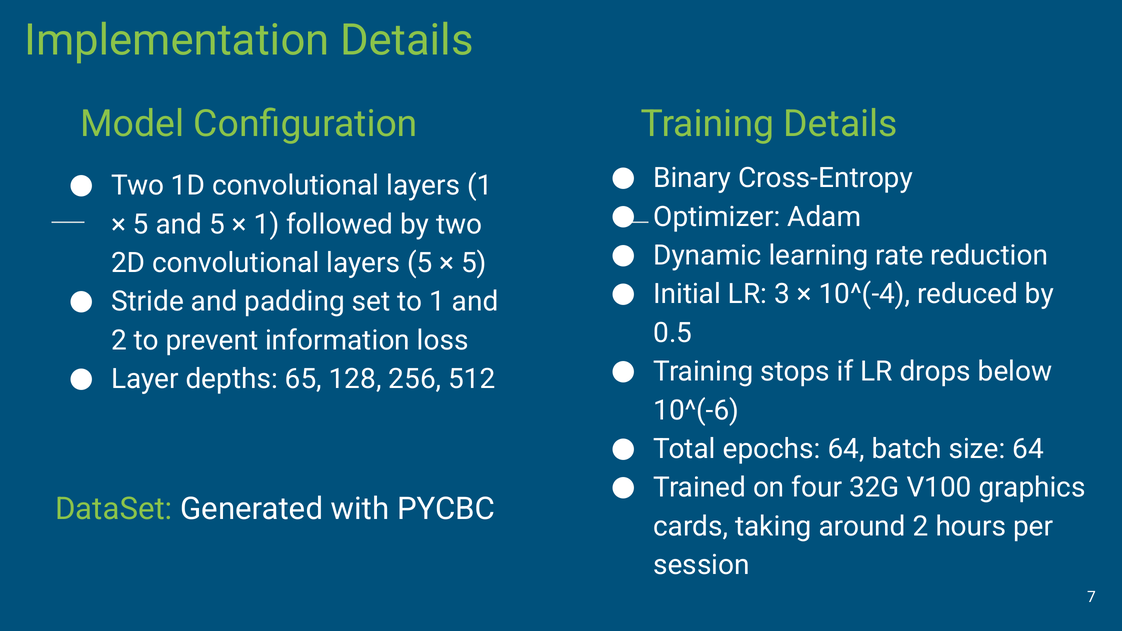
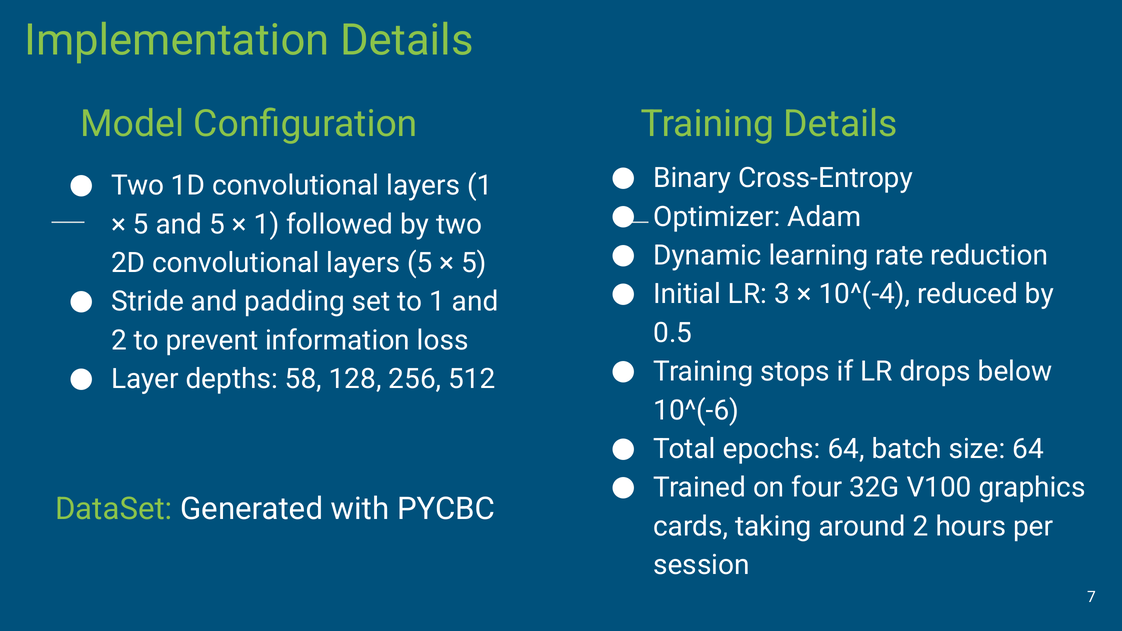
65: 65 -> 58
